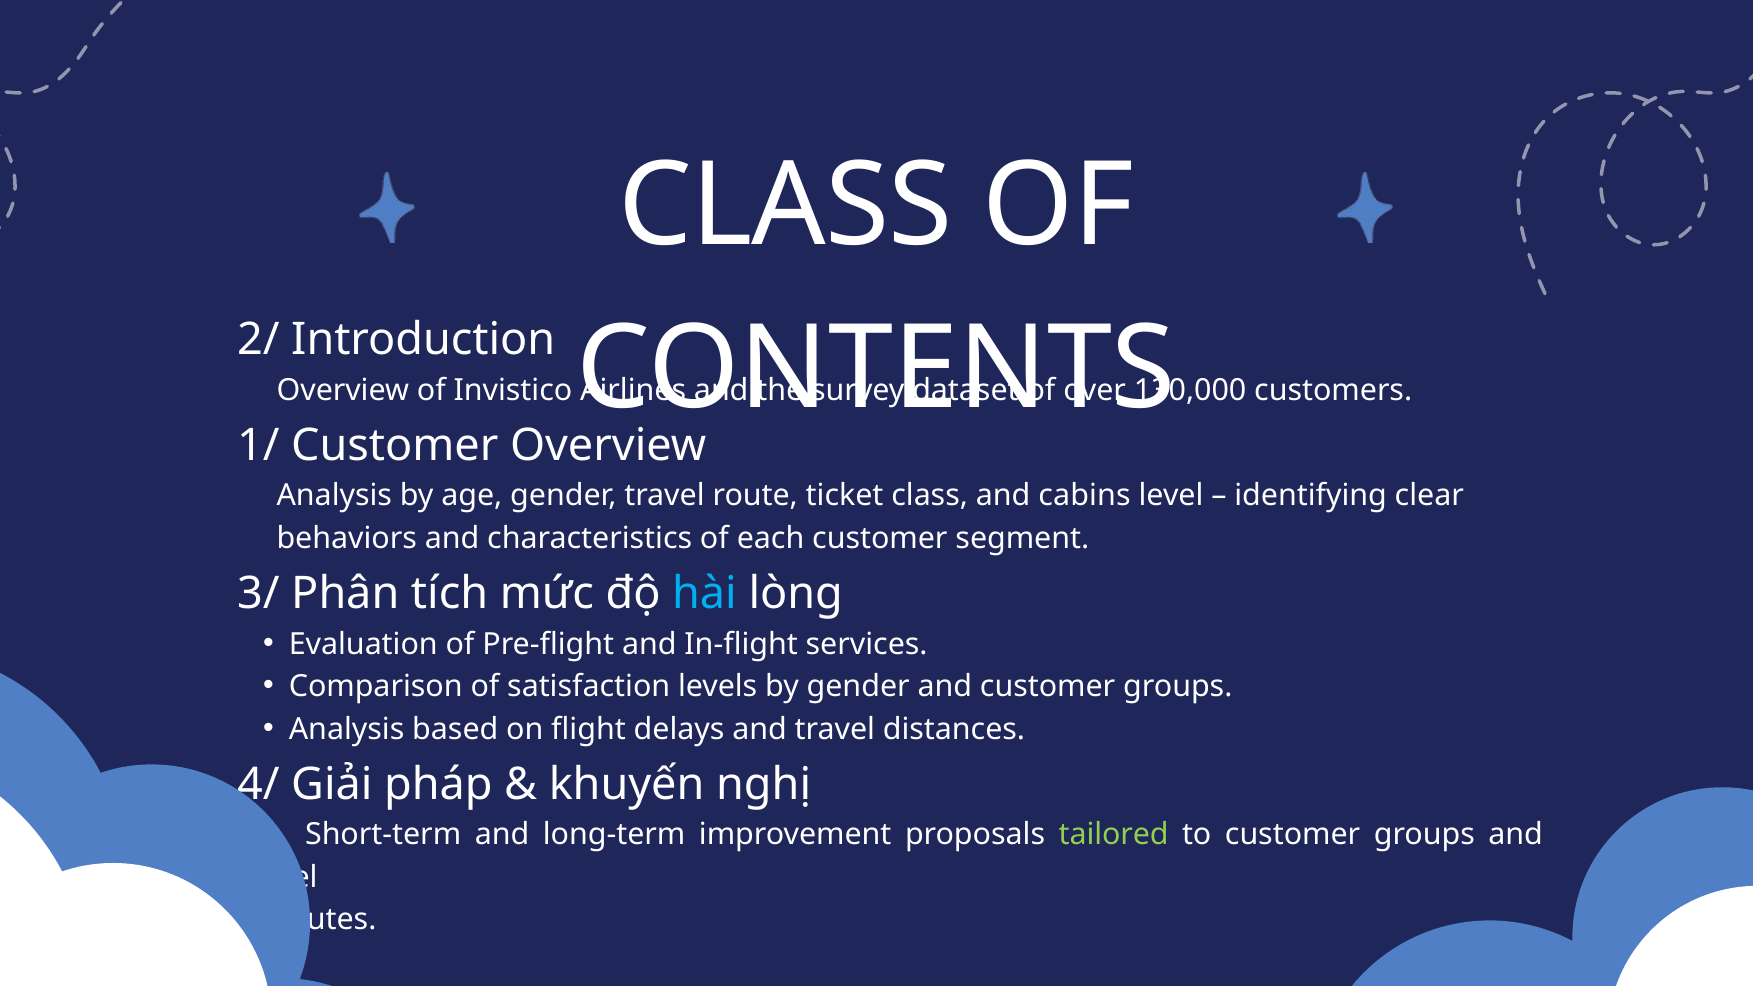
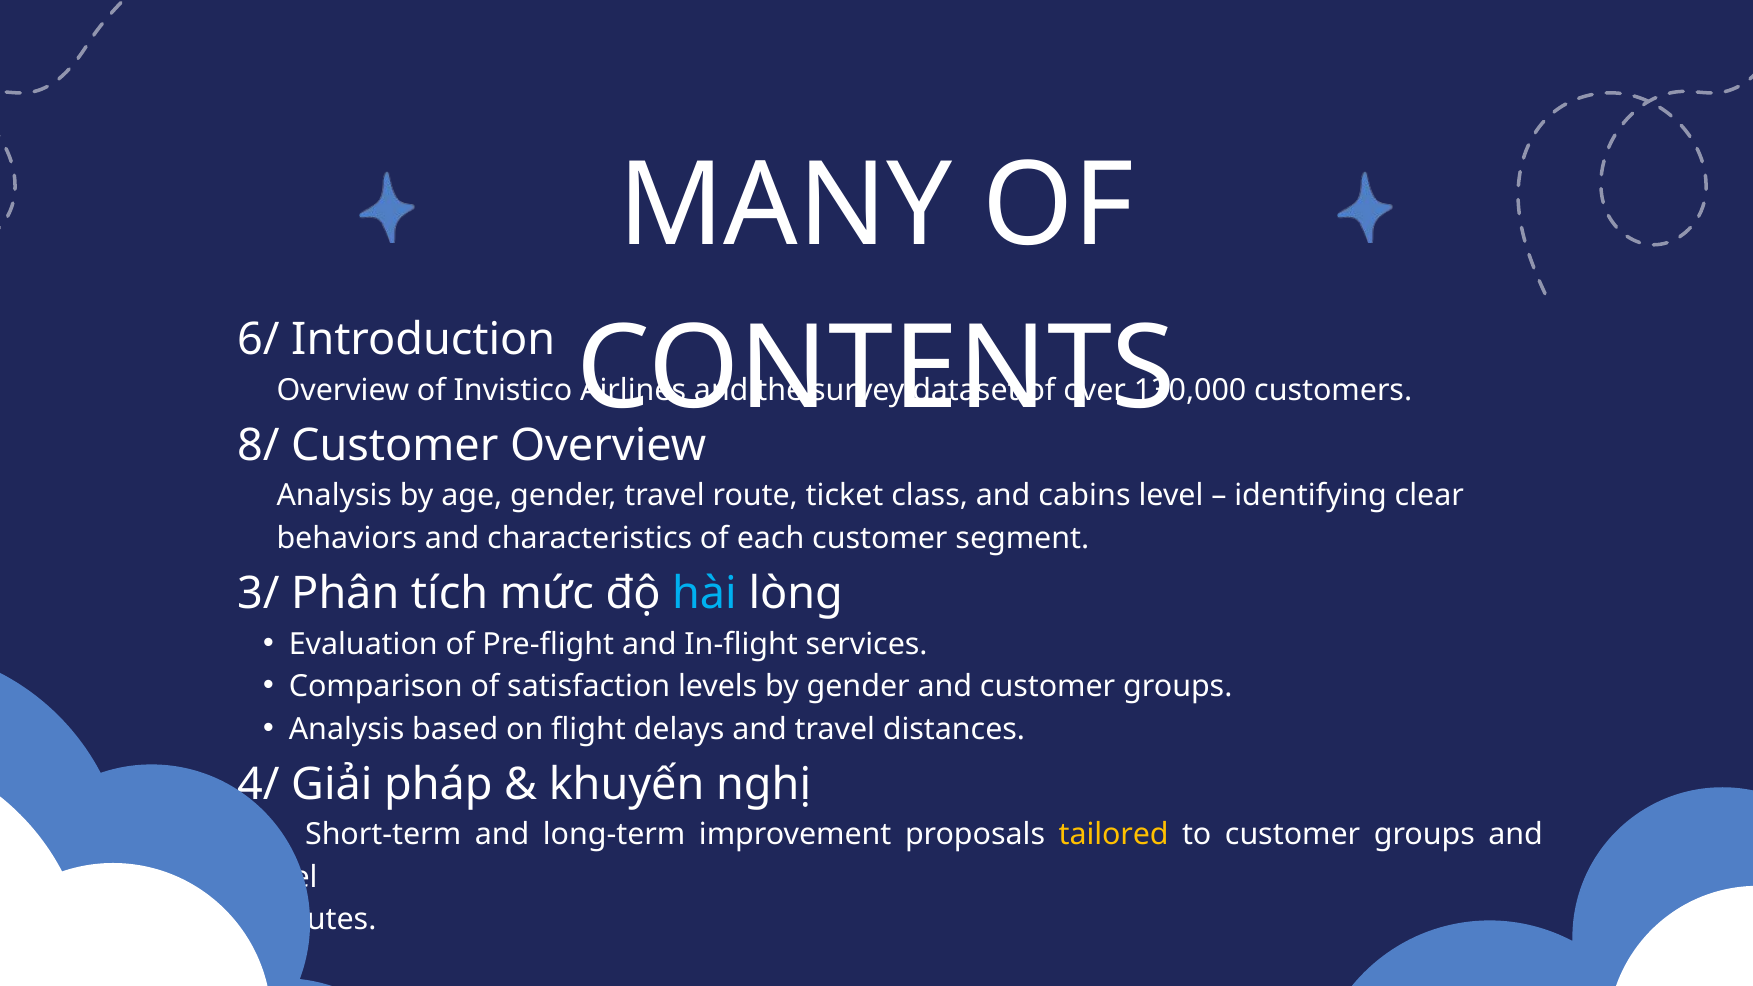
CLASS at (786, 206): CLASS -> MANY
2/: 2/ -> 6/
1/: 1/ -> 8/
tailored colour: light green -> yellow
